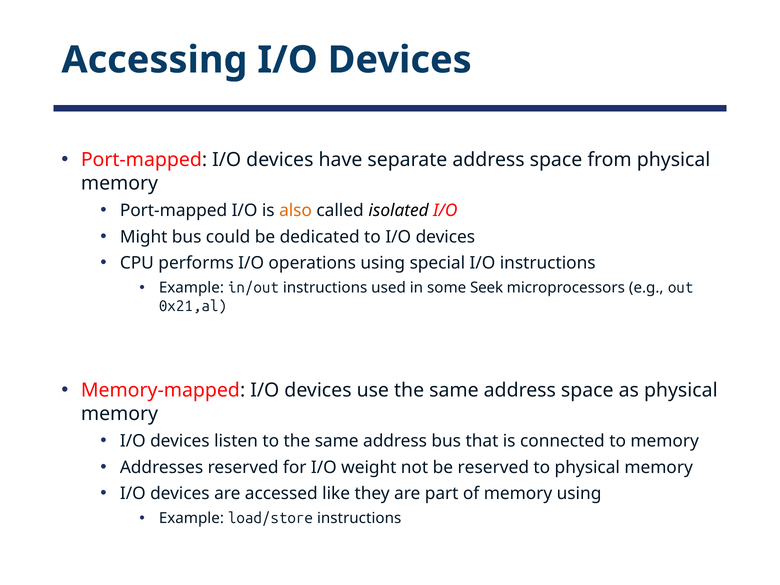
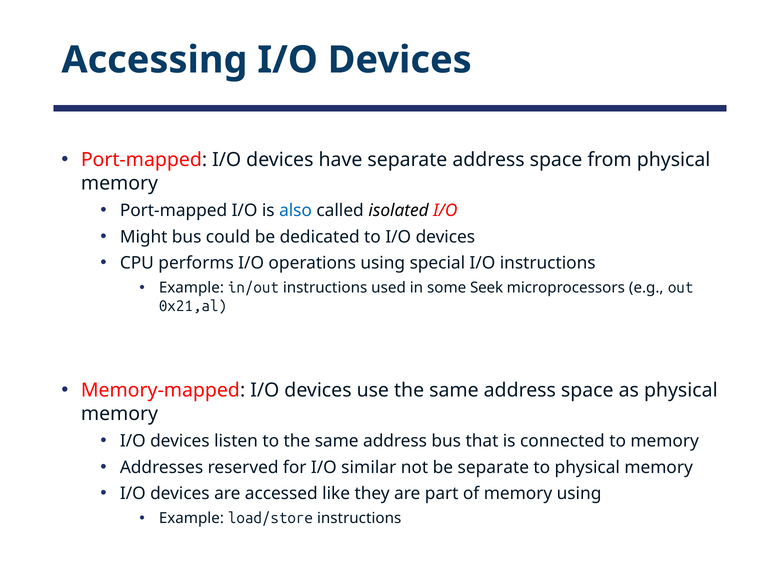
also colour: orange -> blue
weight: weight -> similar
be reserved: reserved -> separate
